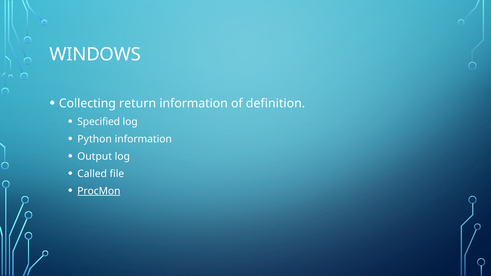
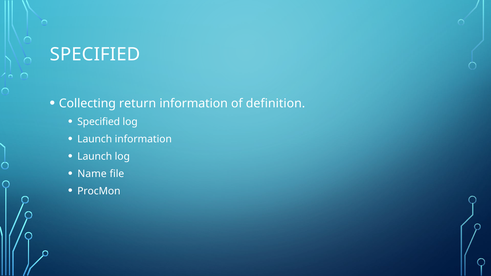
WINDOWS at (95, 55): WINDOWS -> SPECIFIED
Python at (95, 139): Python -> Launch
Output at (95, 157): Output -> Launch
Called: Called -> Name
ProcMon underline: present -> none
